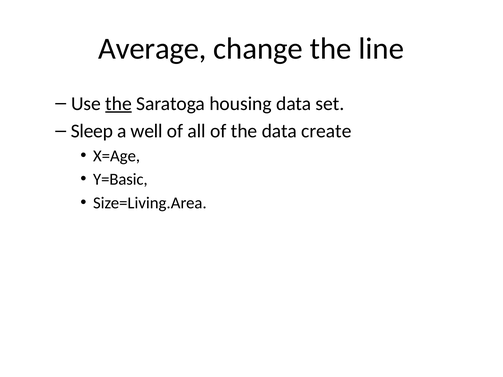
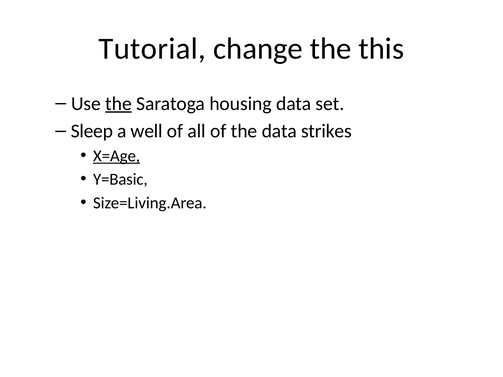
Average: Average -> Tutorial
line: line -> this
create: create -> strikes
X=Age underline: none -> present
